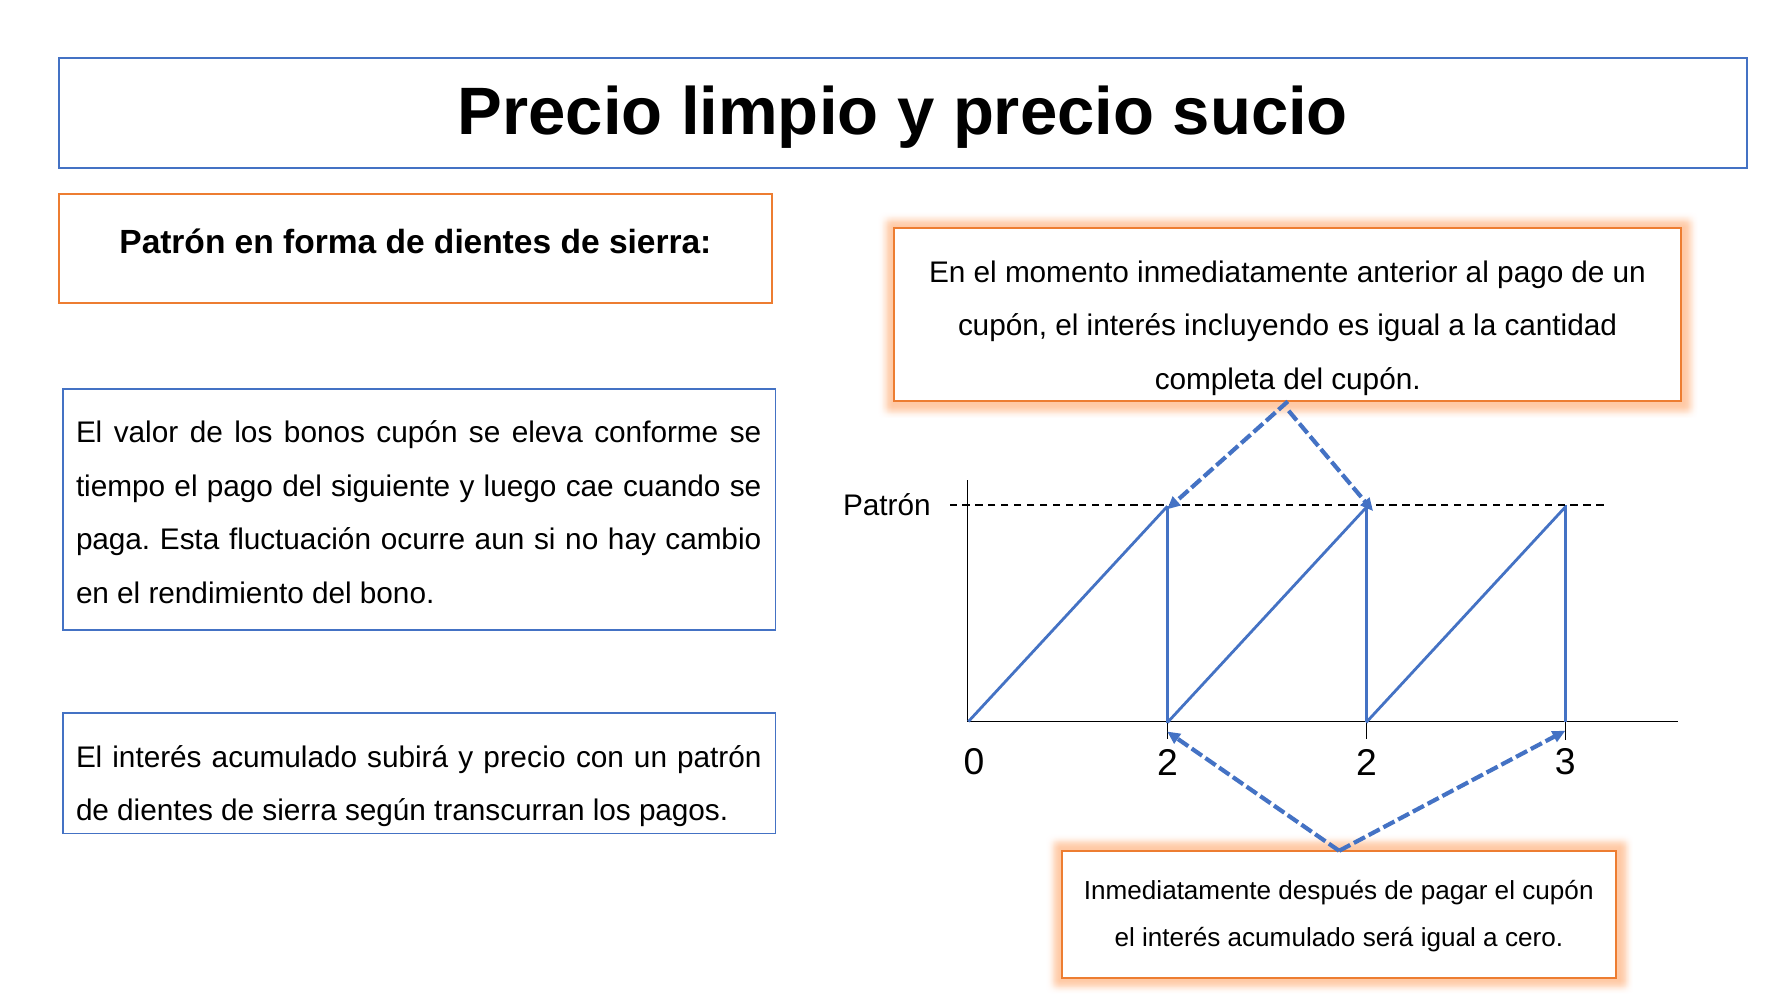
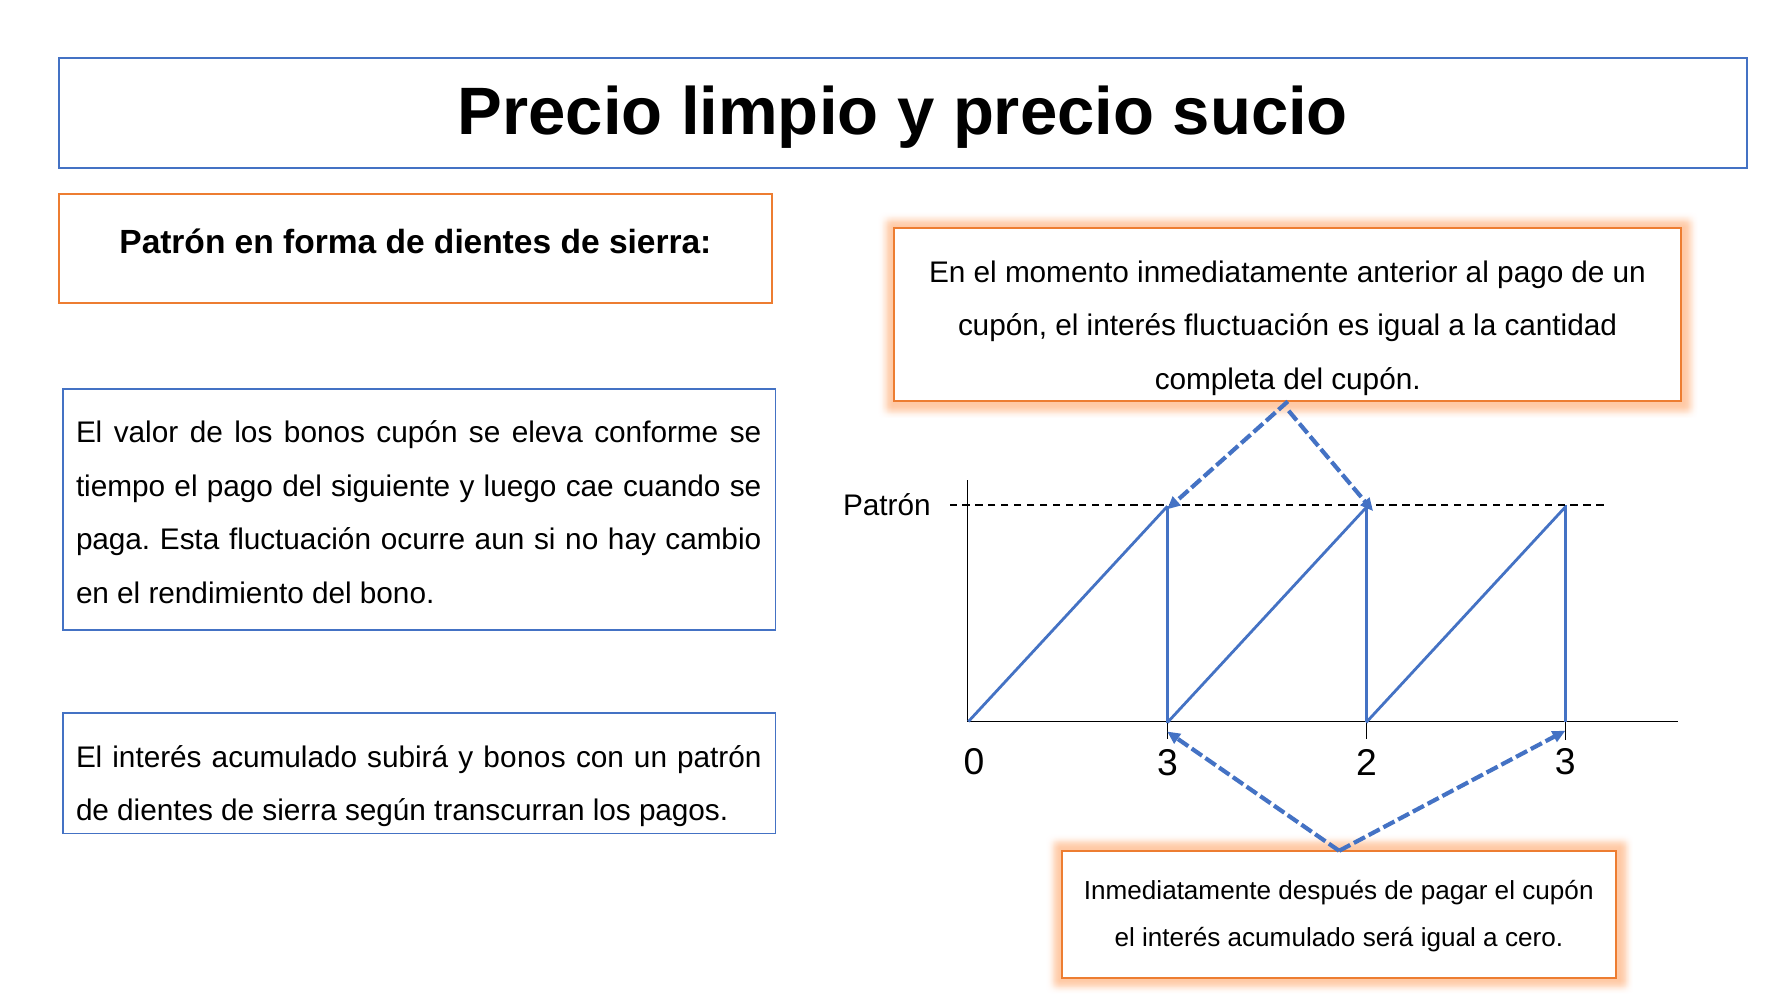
interés incluyendo: incluyendo -> fluctuación
subirá y precio: precio -> bonos
0 2: 2 -> 3
